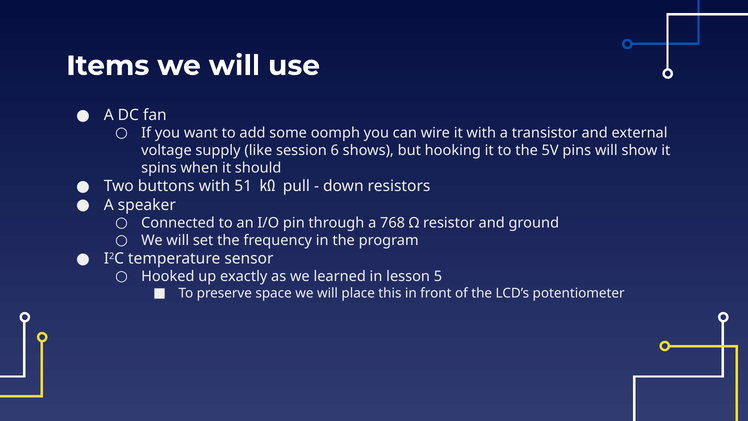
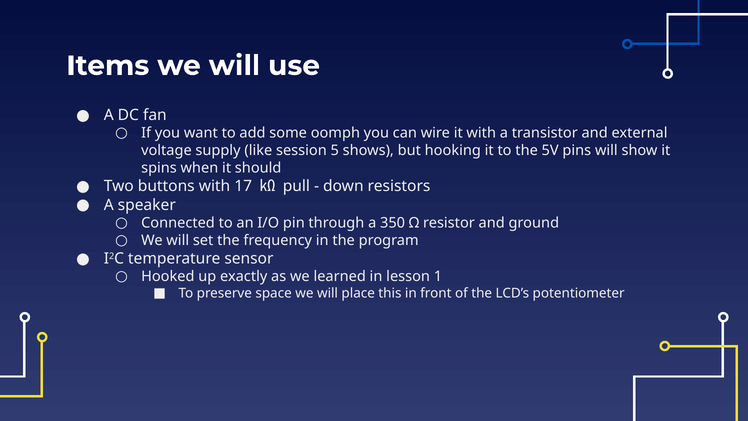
6: 6 -> 5
51: 51 -> 17
768: 768 -> 350
5: 5 -> 1
